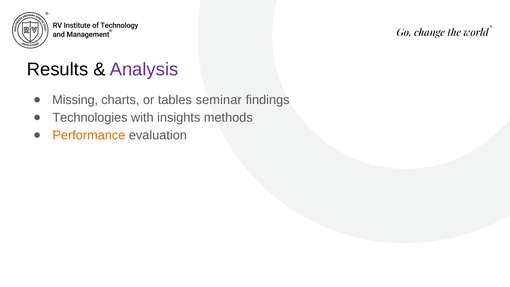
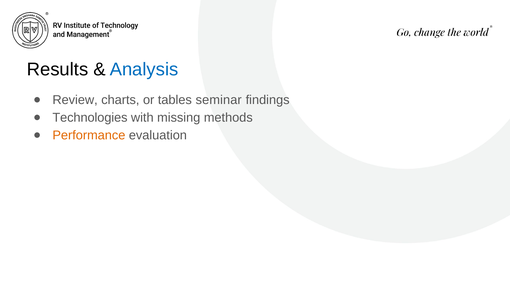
Analysis colour: purple -> blue
Missing: Missing -> Review
insights: insights -> missing
